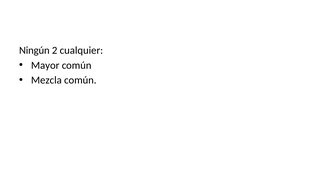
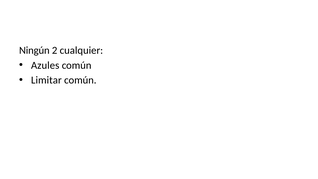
Mayor: Mayor -> Azules
Mezcla: Mezcla -> Limitar
